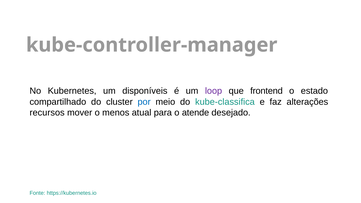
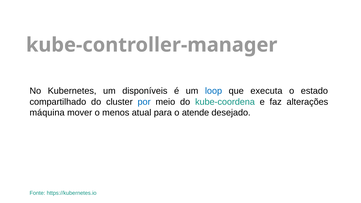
loop colour: purple -> blue
frontend: frontend -> executa
kube-classifica: kube-classifica -> kube-coordena
recursos: recursos -> máquina
